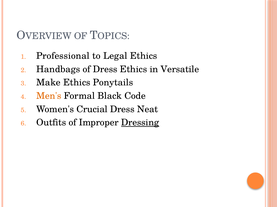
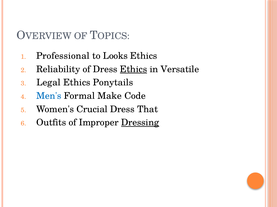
Legal: Legal -> Looks
Handbags: Handbags -> Reliability
Ethics at (134, 69) underline: none -> present
Make: Make -> Legal
Men's colour: orange -> blue
Black: Black -> Make
Neat: Neat -> That
